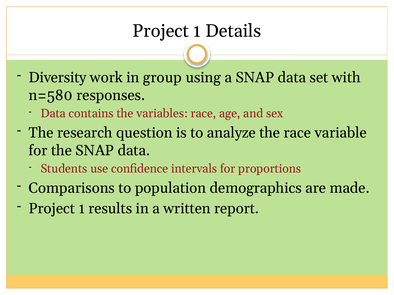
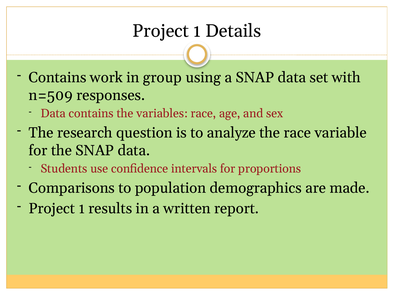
Diversity at (58, 78): Diversity -> Contains
n=580: n=580 -> n=509
